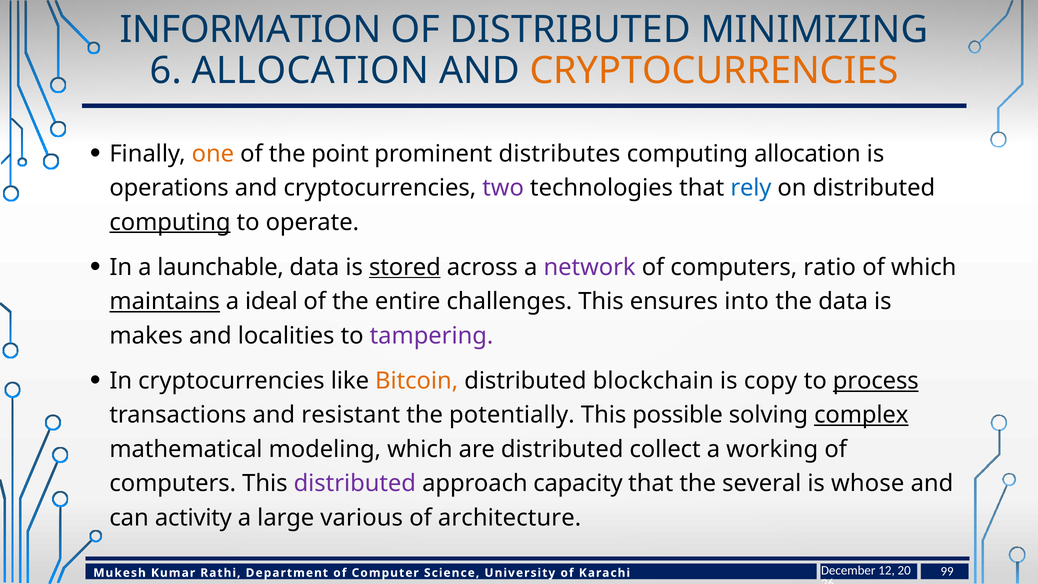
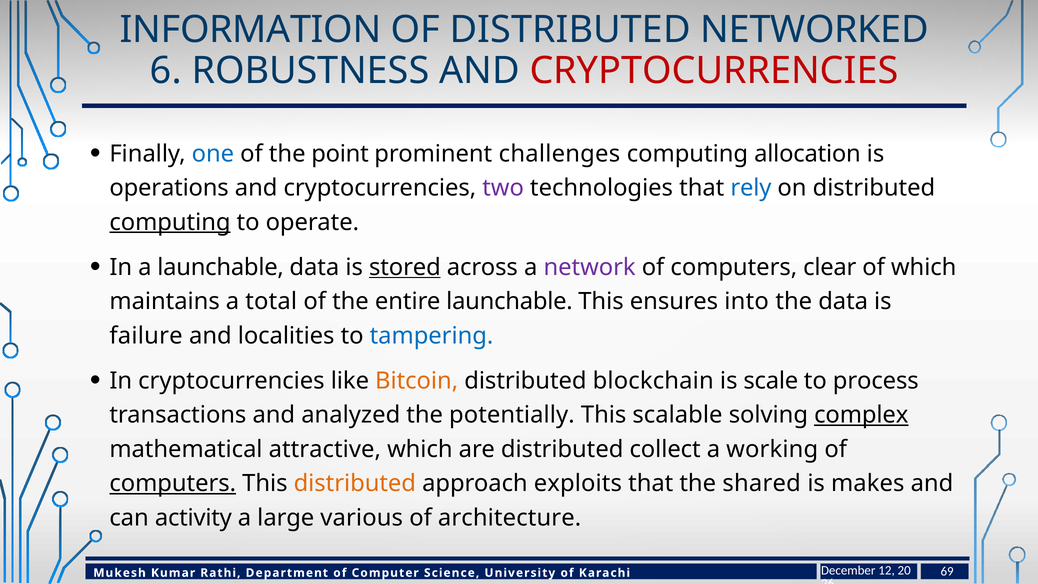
MINIMIZING: MINIMIZING -> NETWORKED
6 ALLOCATION: ALLOCATION -> ROBUSTNESS
CRYPTOCURRENCIES at (714, 71) colour: orange -> red
one colour: orange -> blue
distributes: distributes -> challenges
ratio: ratio -> clear
maintains underline: present -> none
ideal: ideal -> total
entire challenges: challenges -> launchable
makes: makes -> failure
tampering colour: purple -> blue
copy: copy -> scale
process underline: present -> none
resistant: resistant -> analyzed
possible: possible -> scalable
modeling: modeling -> attractive
computers at (173, 483) underline: none -> present
distributed at (355, 483) colour: purple -> orange
capacity: capacity -> exploits
several: several -> shared
whose: whose -> makes
99: 99 -> 69
